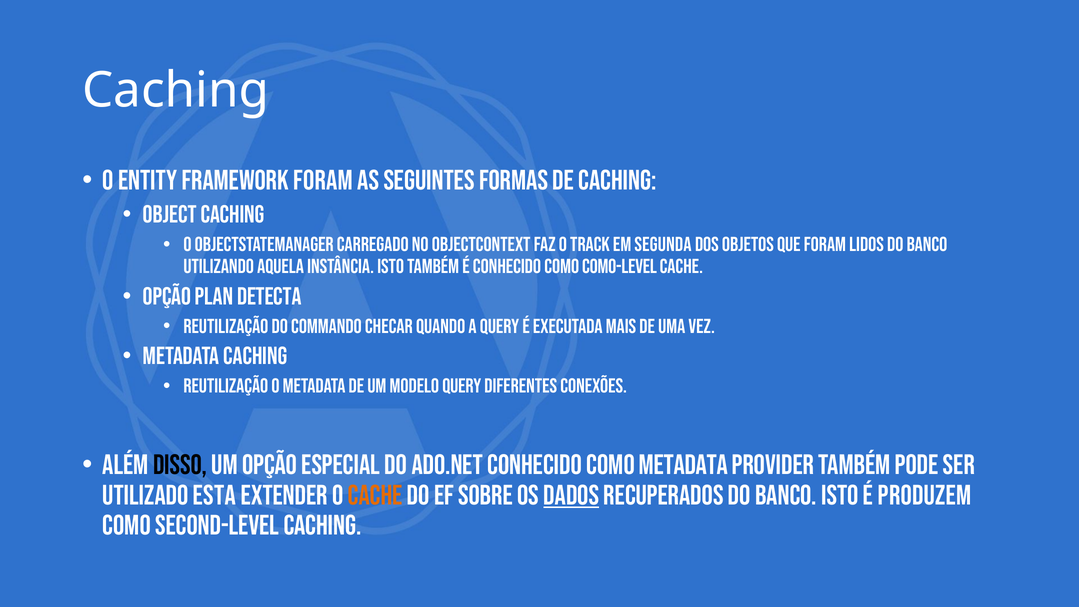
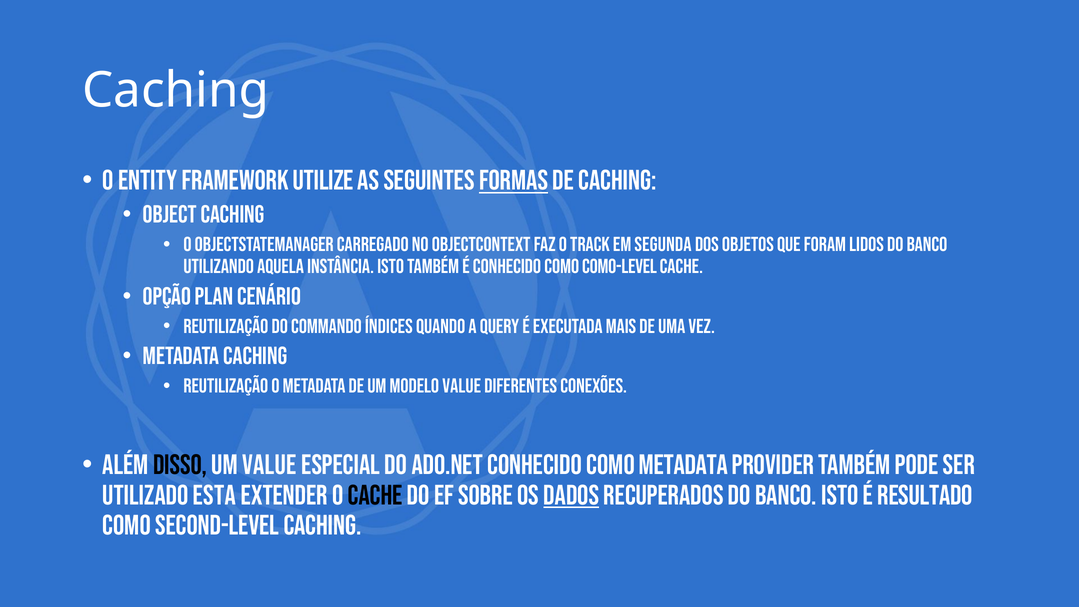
framework foram: foram -> utilize
formas underline: none -> present
Detecta: Detecta -> Cenário
checar: checar -> índices
modelo query: query -> value
um opção: opção -> value
cache at (375, 495) colour: orange -> black
produzem: produzem -> resultado
